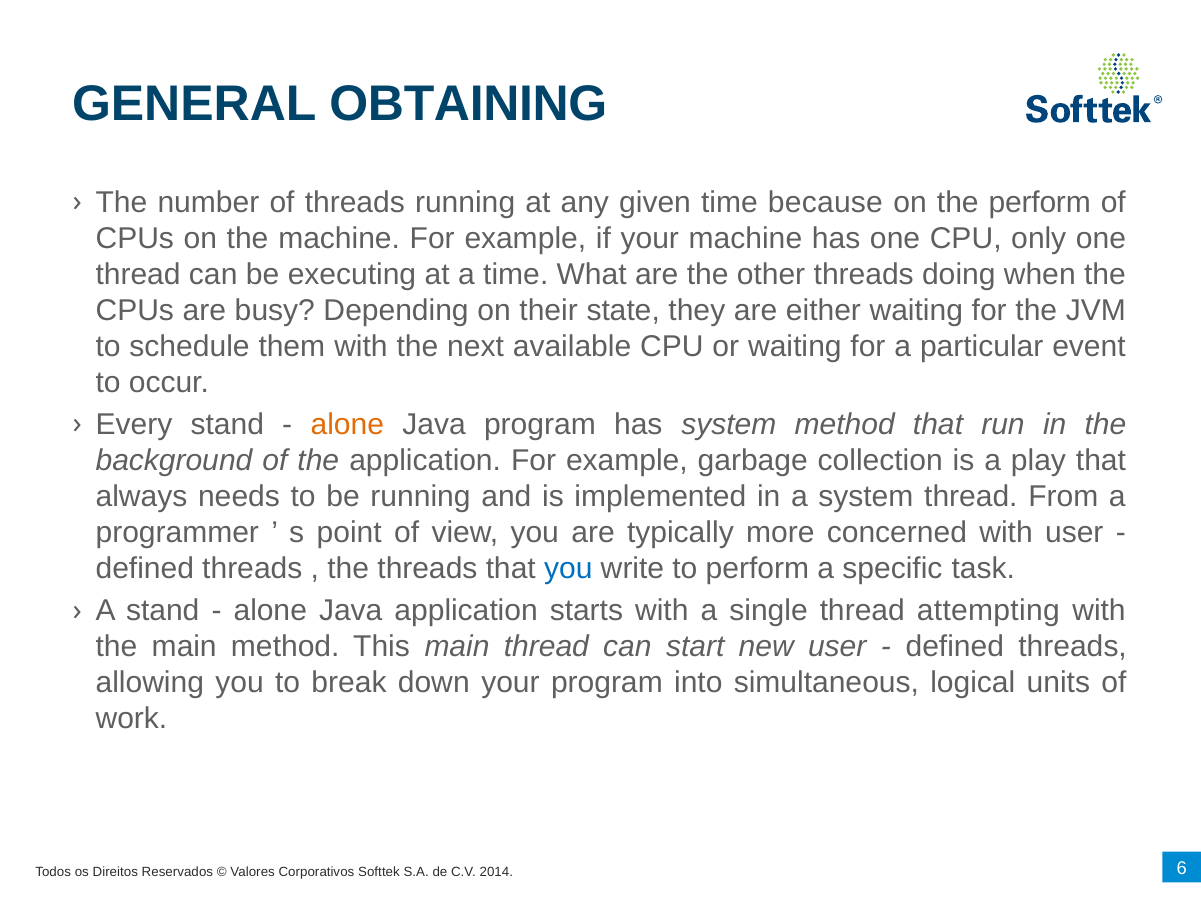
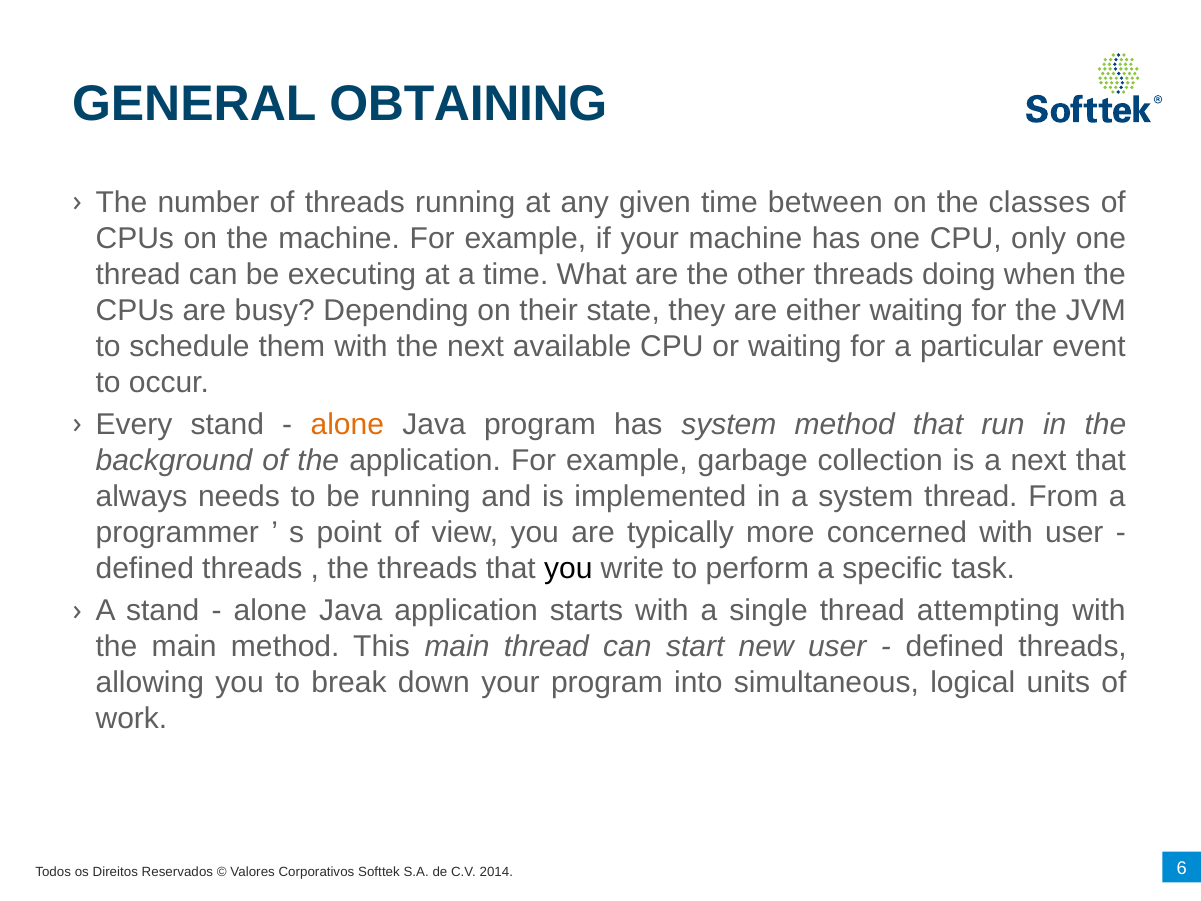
because: because -> between
the perform: perform -> classes
a play: play -> next
you at (568, 568) colour: blue -> black
